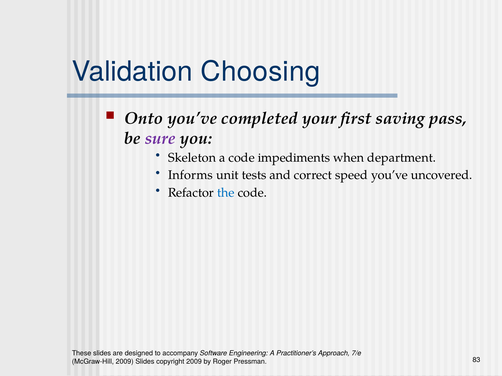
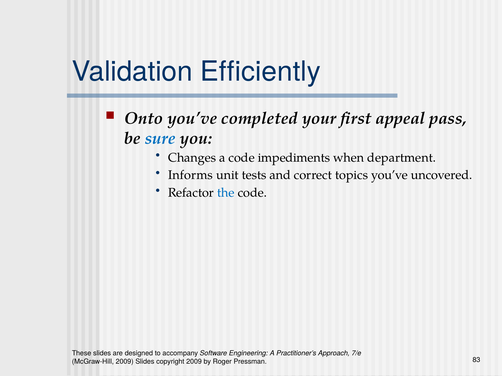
Choosing: Choosing -> Efficiently
saving: saving -> appeal
sure colour: purple -> blue
Skeleton: Skeleton -> Changes
speed: speed -> topics
